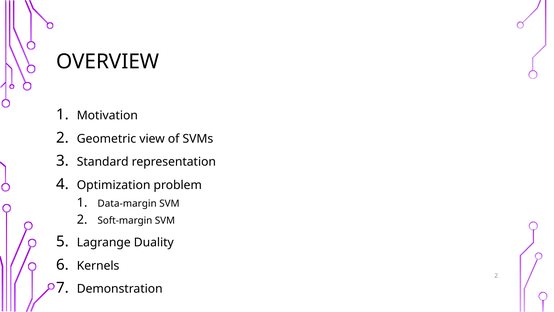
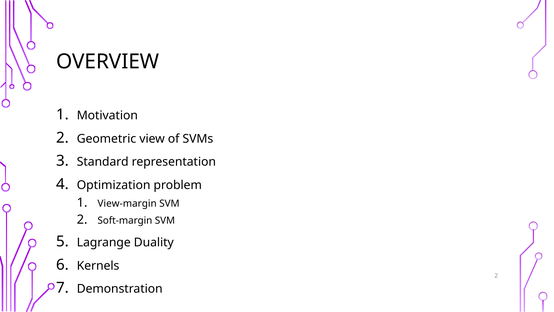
Data-margin: Data-margin -> View-margin
